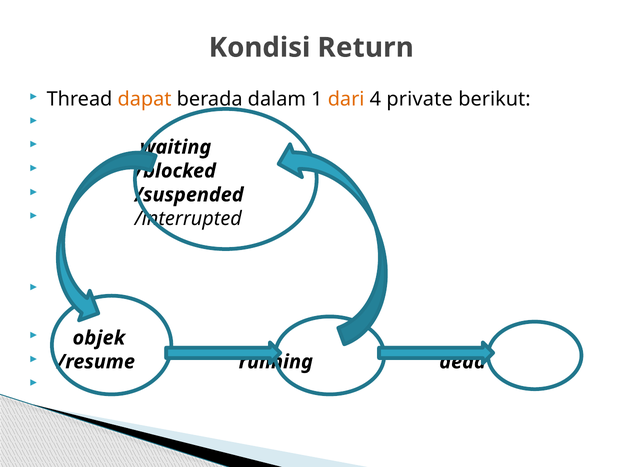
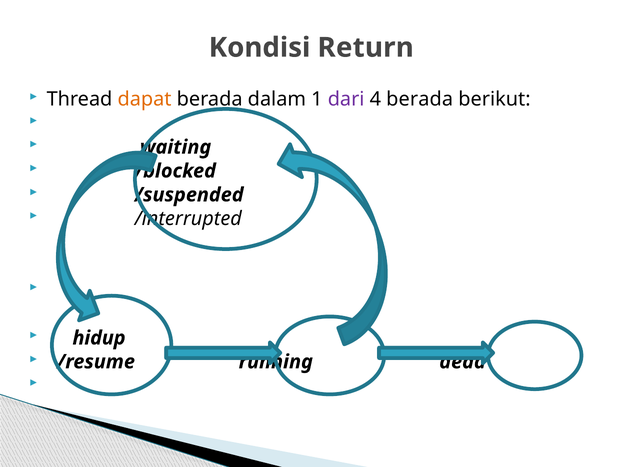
dari colour: orange -> purple
4 private: private -> berada
objek: objek -> hidup
